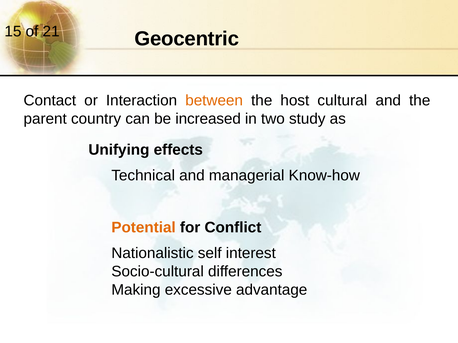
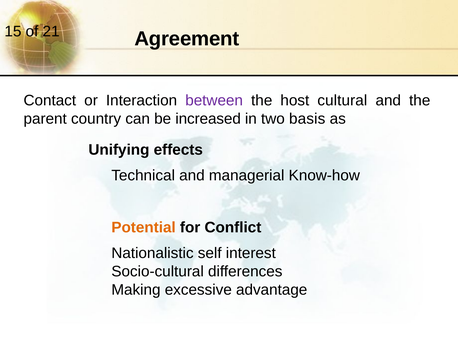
Geocentric: Geocentric -> Agreement
between colour: orange -> purple
study: study -> basis
